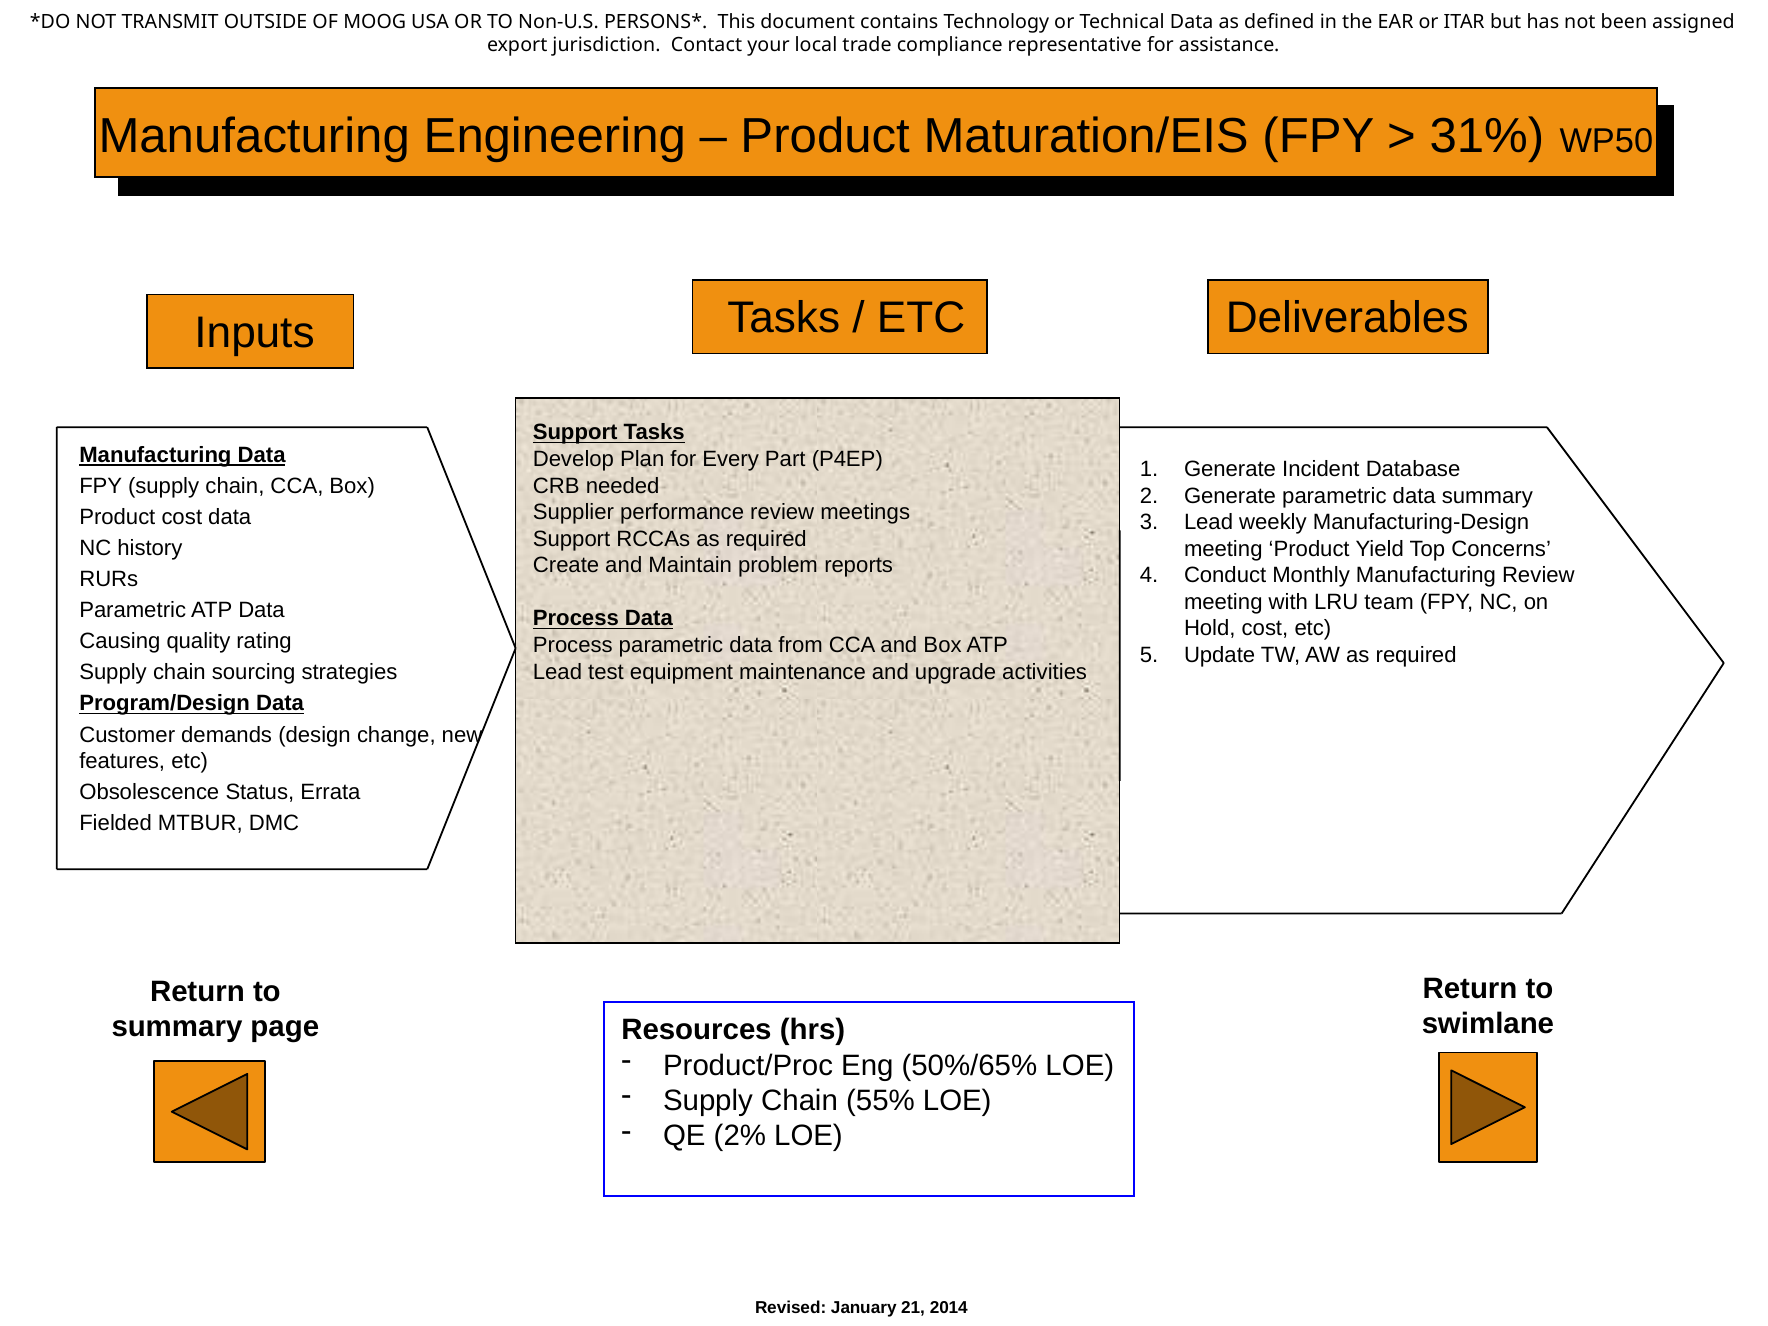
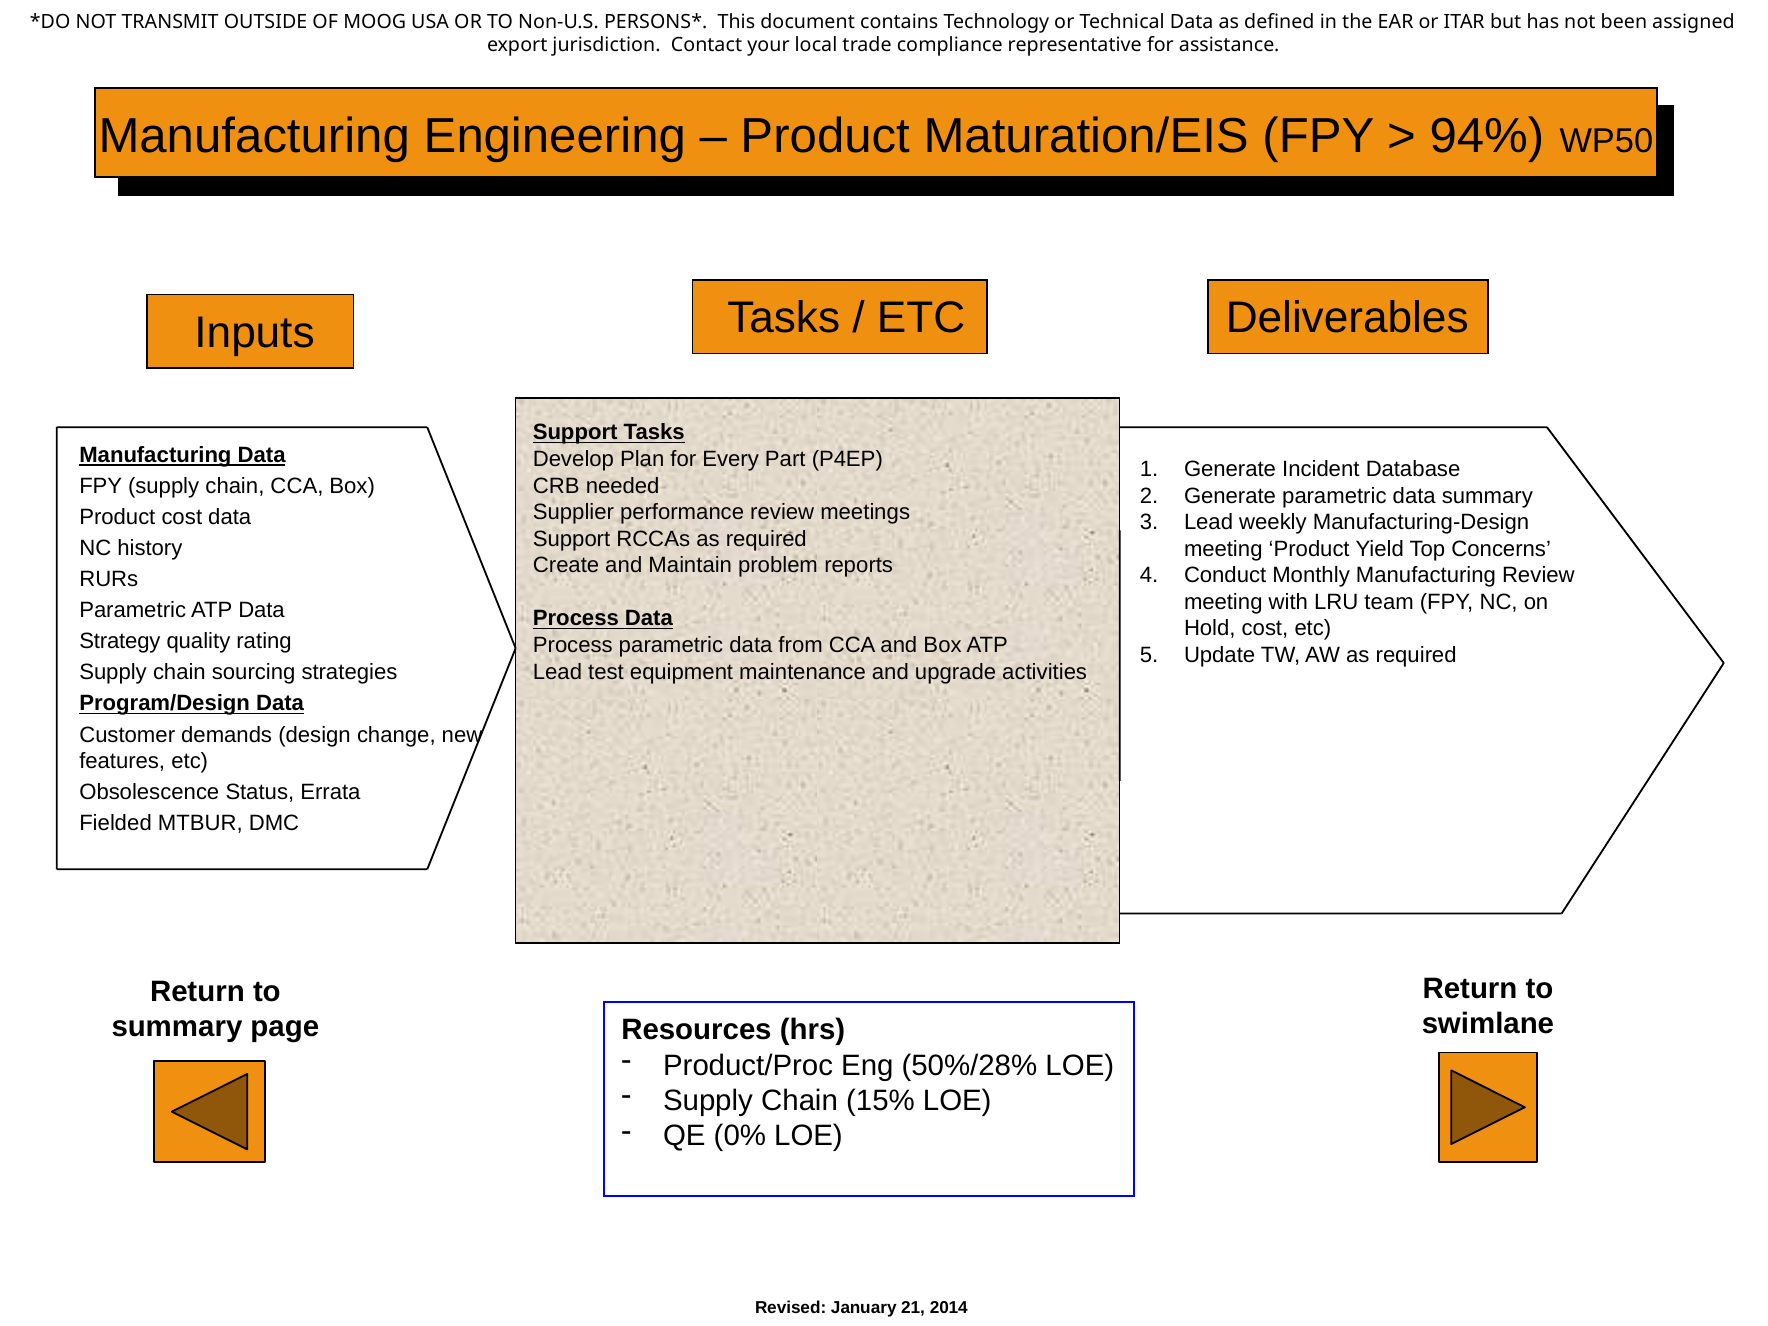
31%: 31% -> 94%
Causing: Causing -> Strategy
50%/65%: 50%/65% -> 50%/28%
55%: 55% -> 15%
2%: 2% -> 0%
